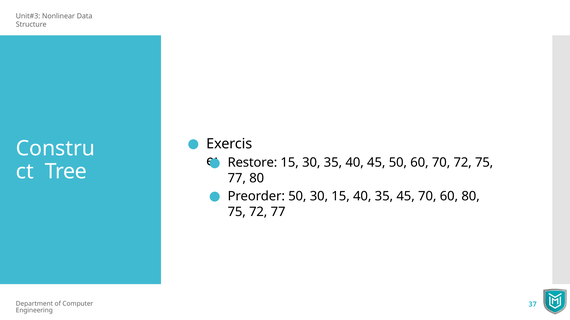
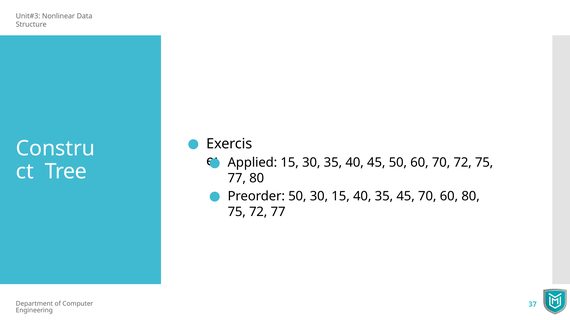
Restore: Restore -> Applied
